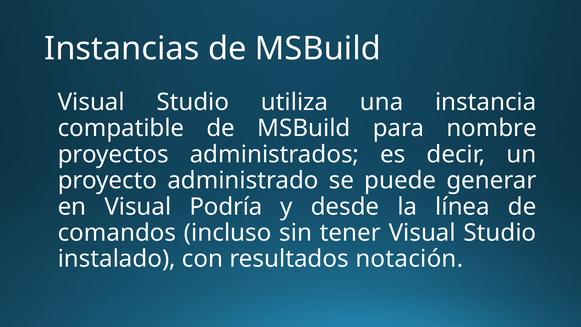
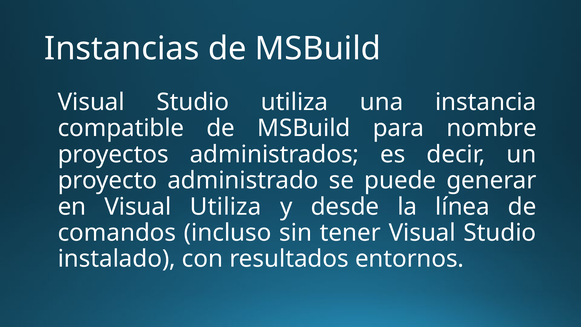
Visual Podría: Podría -> Utiliza
notación: notación -> entornos
